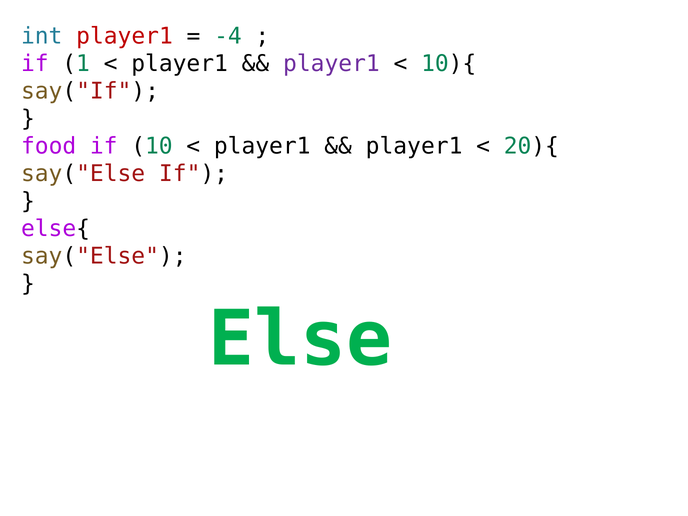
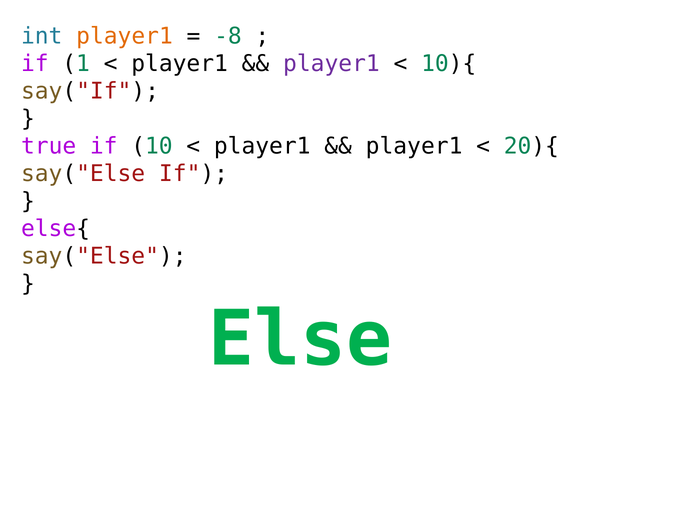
player1 at (125, 36) colour: red -> orange
-4: -4 -> -8
food: food -> true
